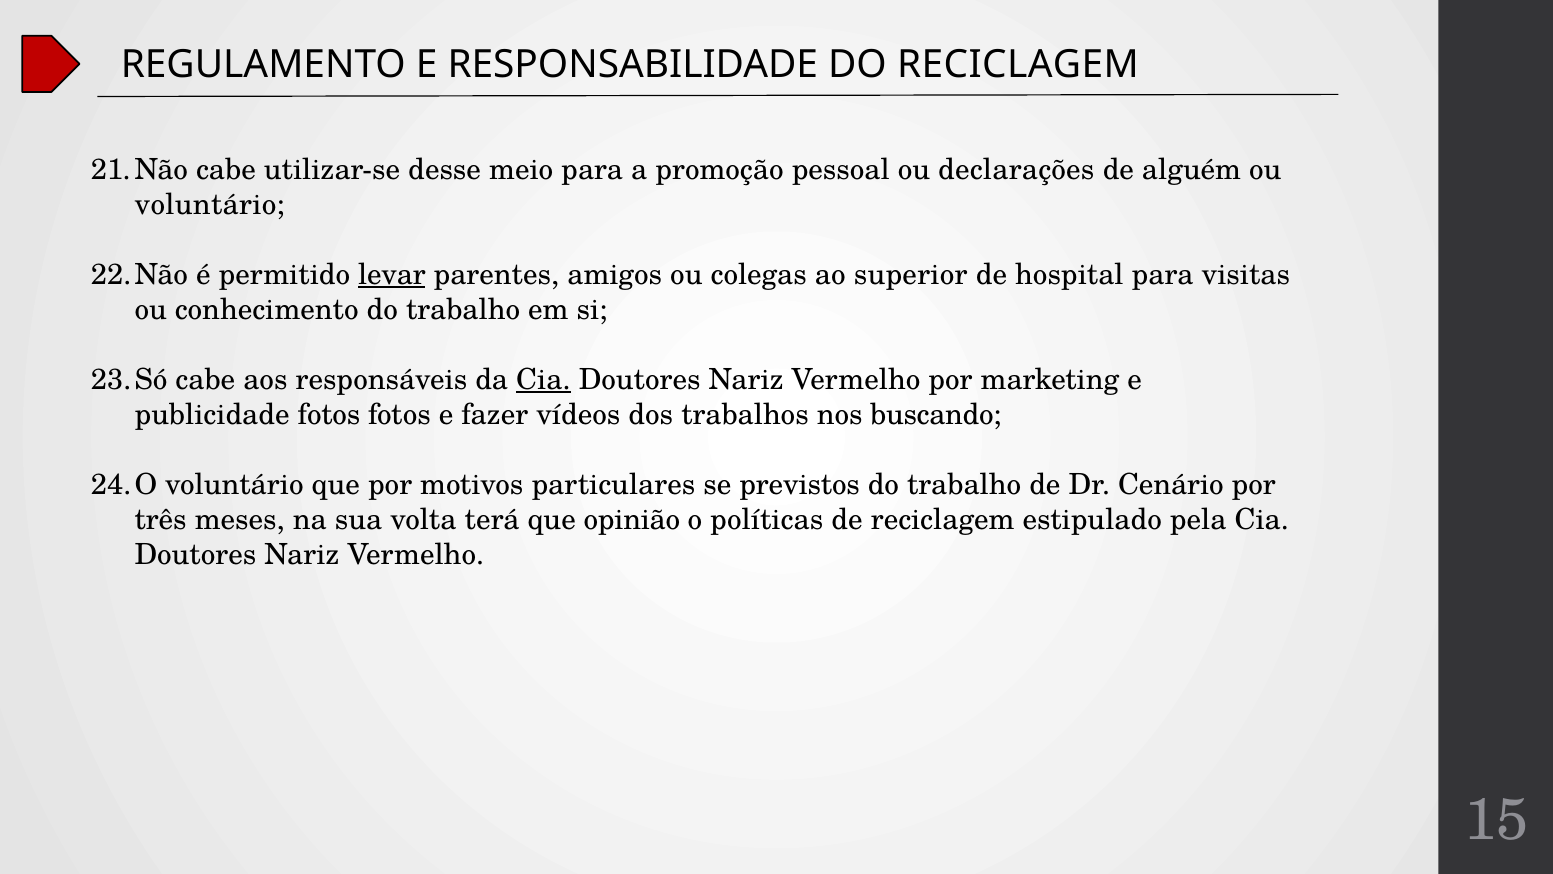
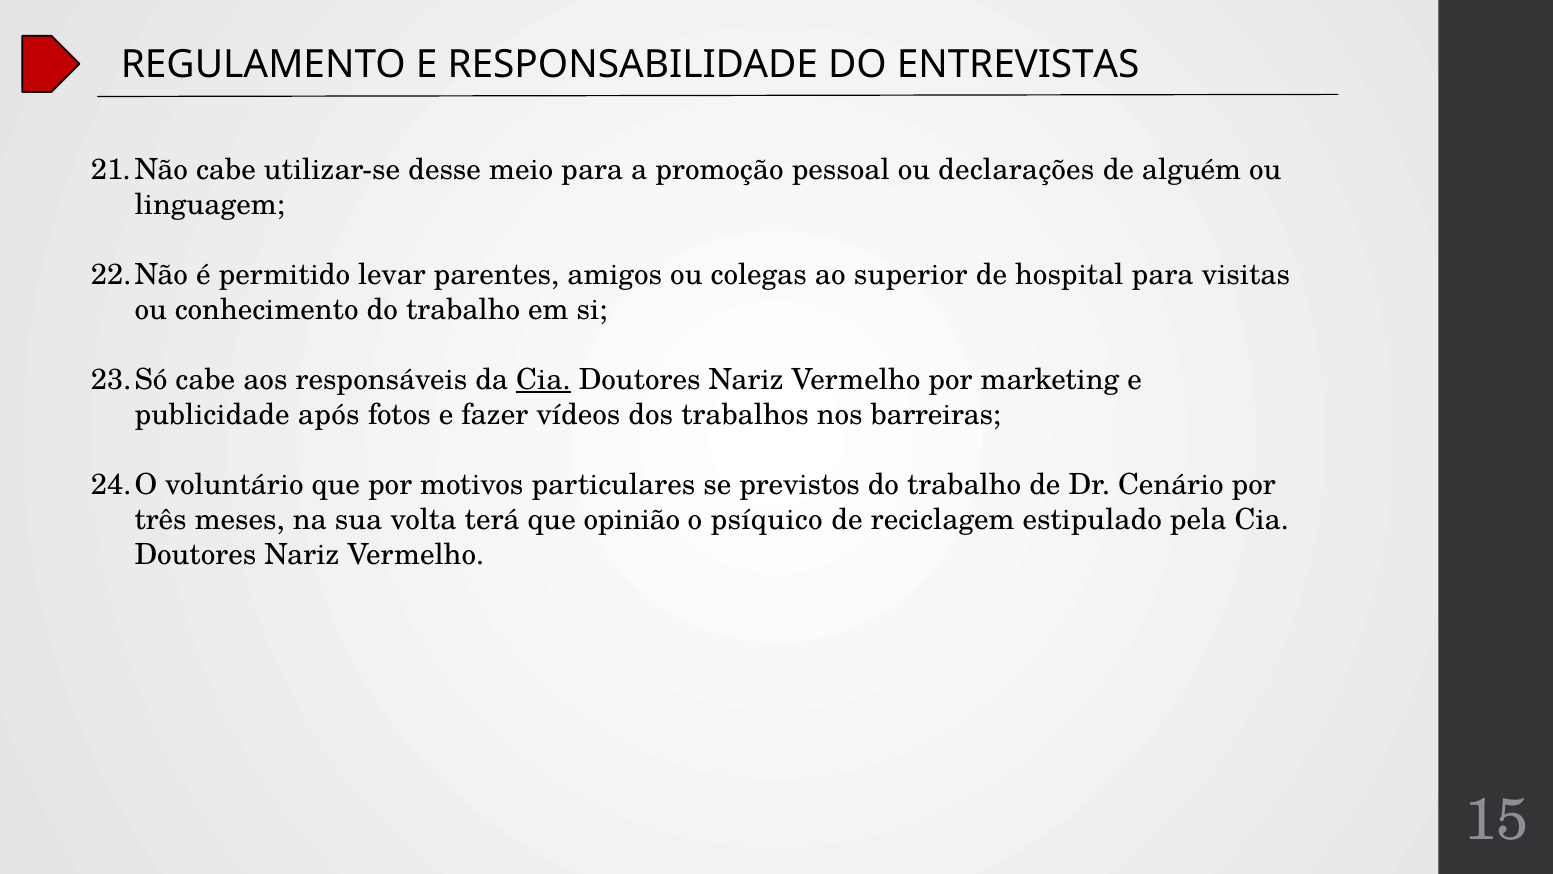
DO RECICLAGEM: RECICLAGEM -> ENTREVISTAS
voluntário at (210, 205): voluntário -> linguagem
levar underline: present -> none
publicidade fotos: fotos -> após
buscando: buscando -> barreiras
políticas: políticas -> psíquico
